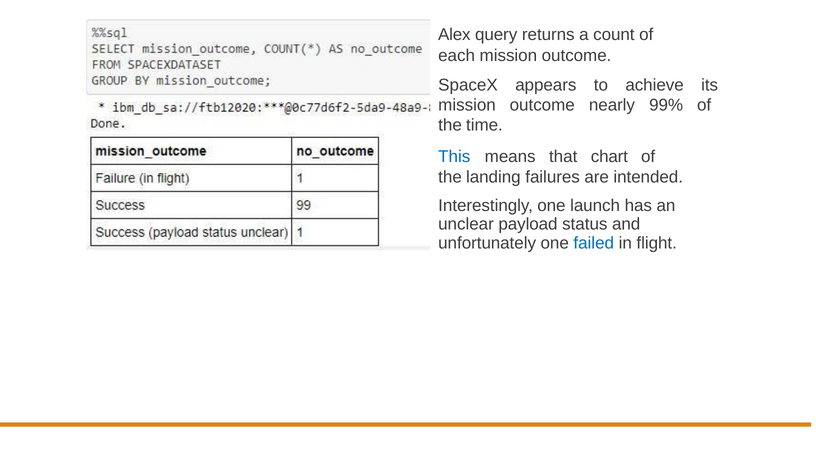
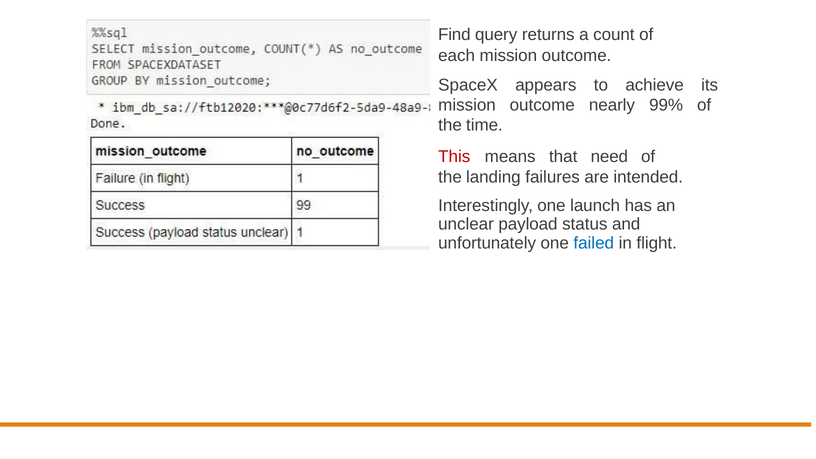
Alex: Alex -> Find
This colour: blue -> red
chart: chart -> need
